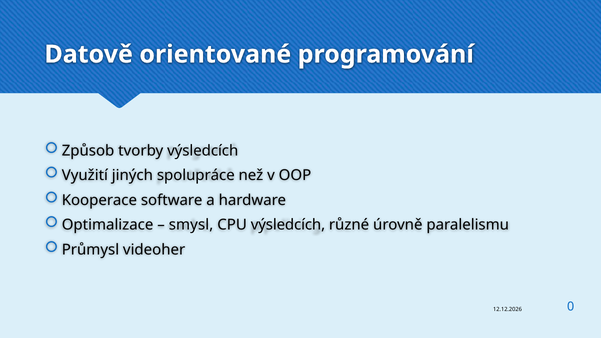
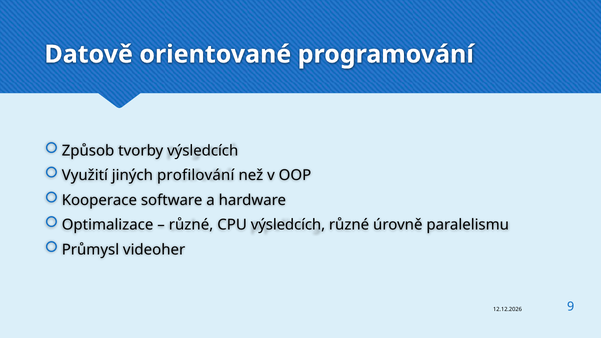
spolupráce: spolupráce -> profilování
smysl at (191, 225): smysl -> různé
0: 0 -> 9
